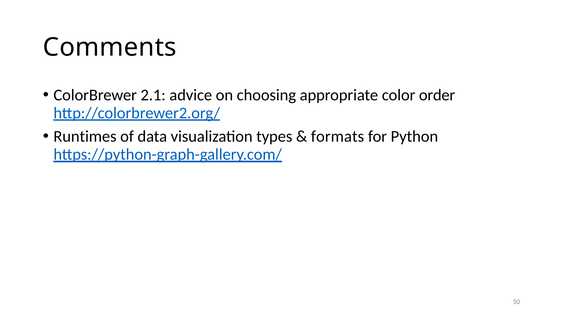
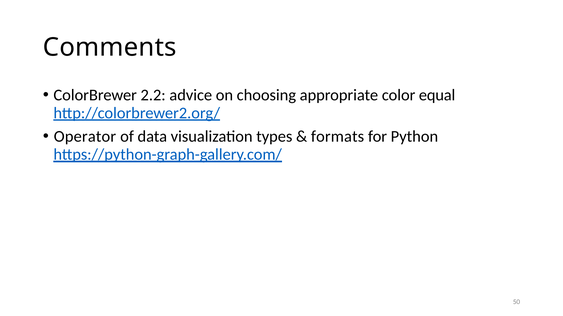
2.1: 2.1 -> 2.2
order: order -> equal
Runtimes: Runtimes -> Operator
